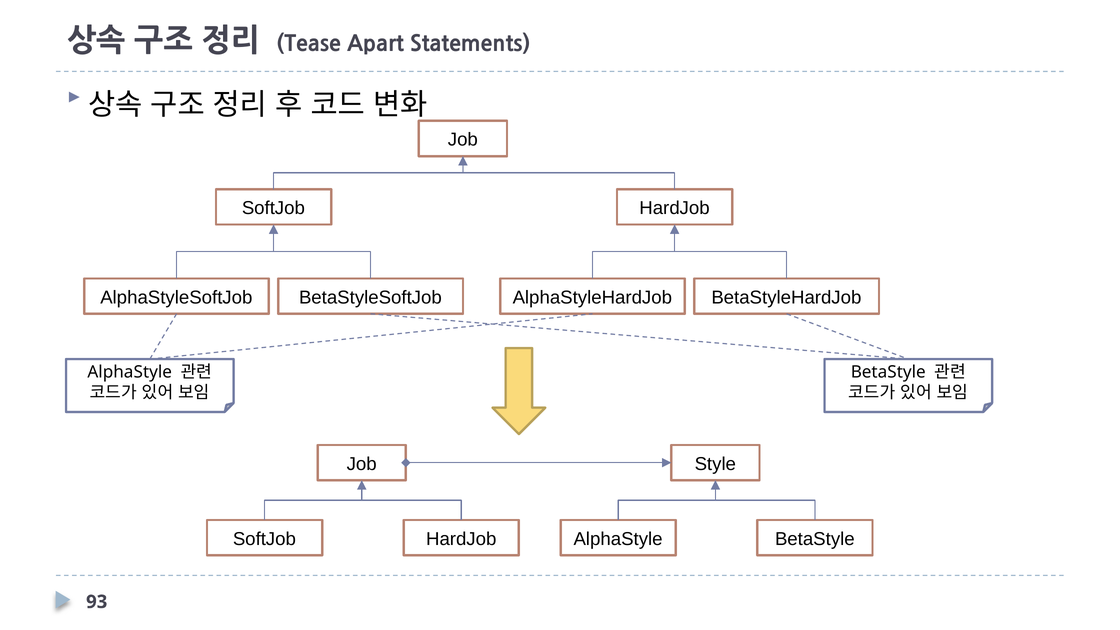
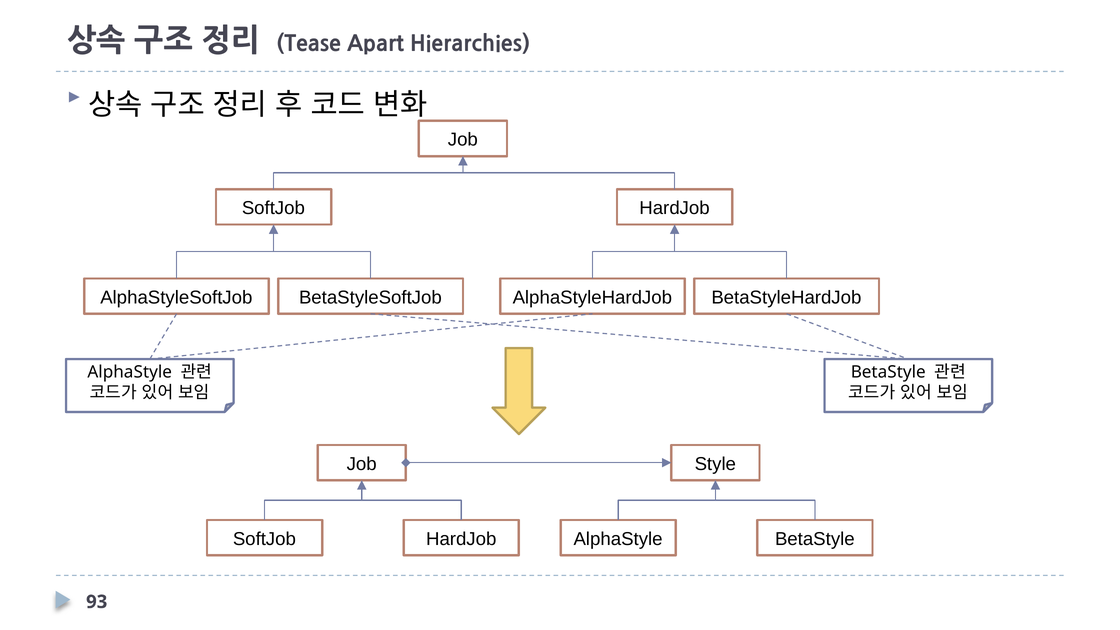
Statements: Statements -> Hierarchies
